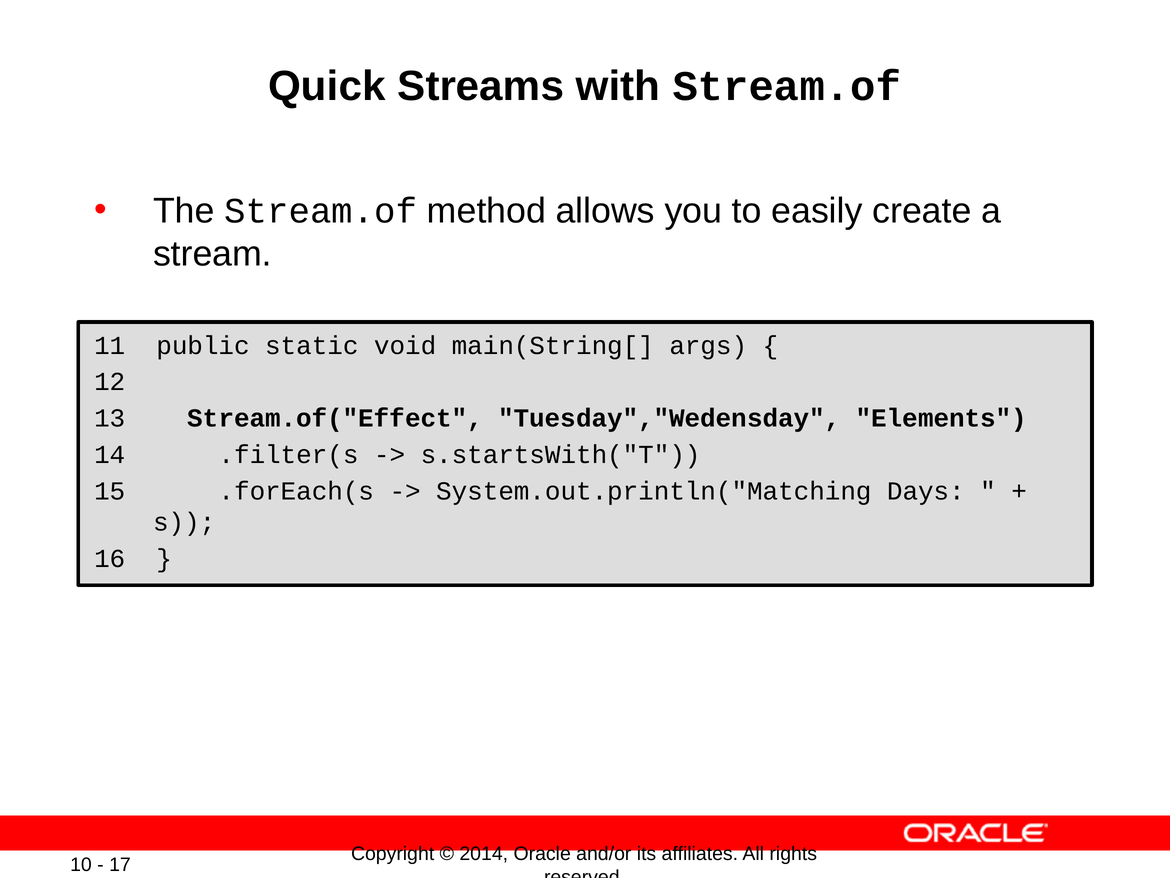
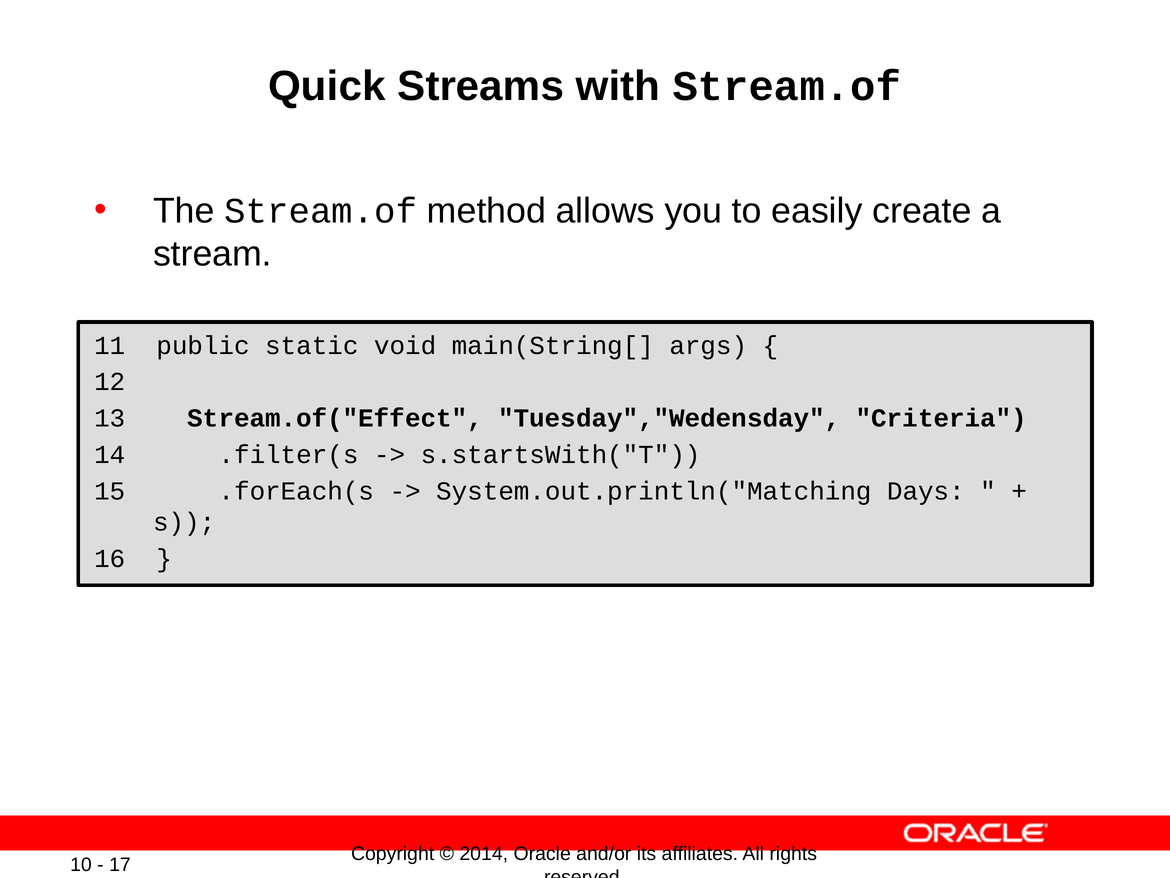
Elements: Elements -> Criteria
